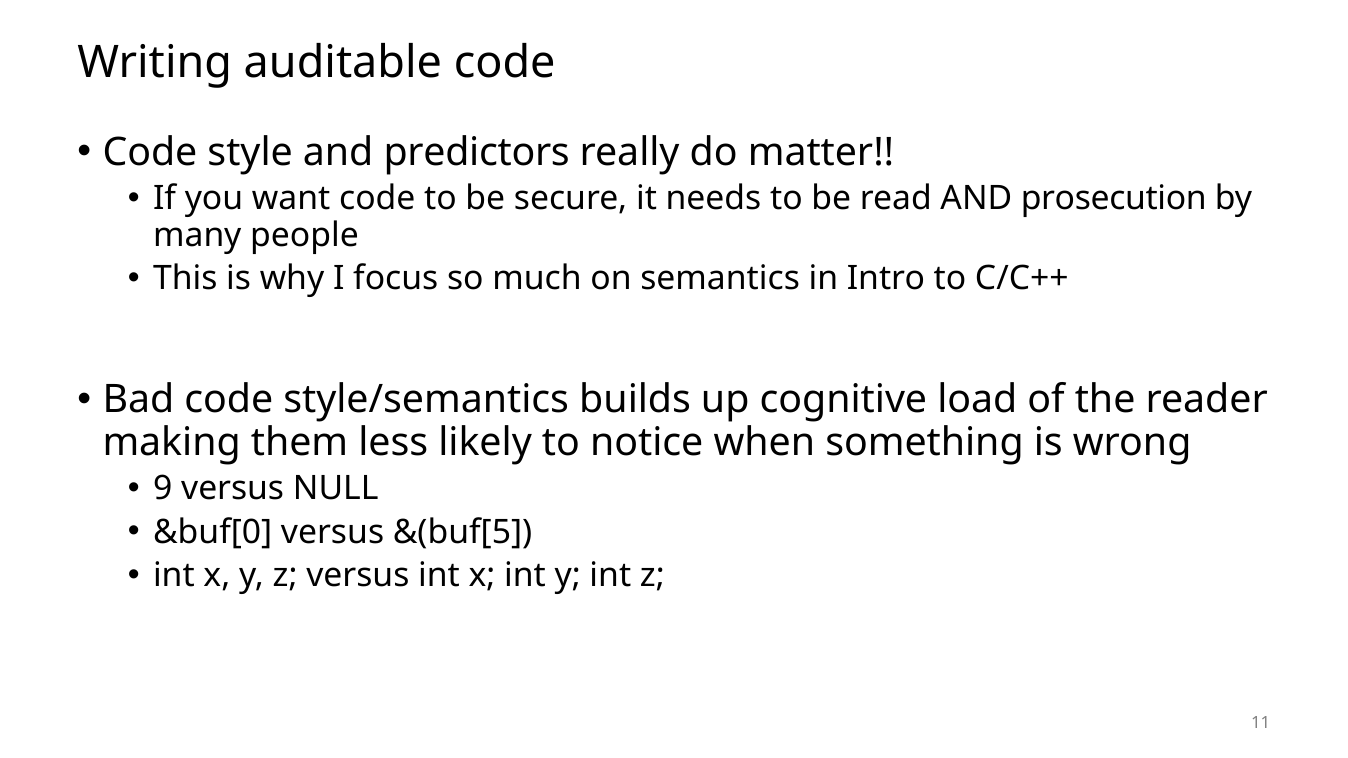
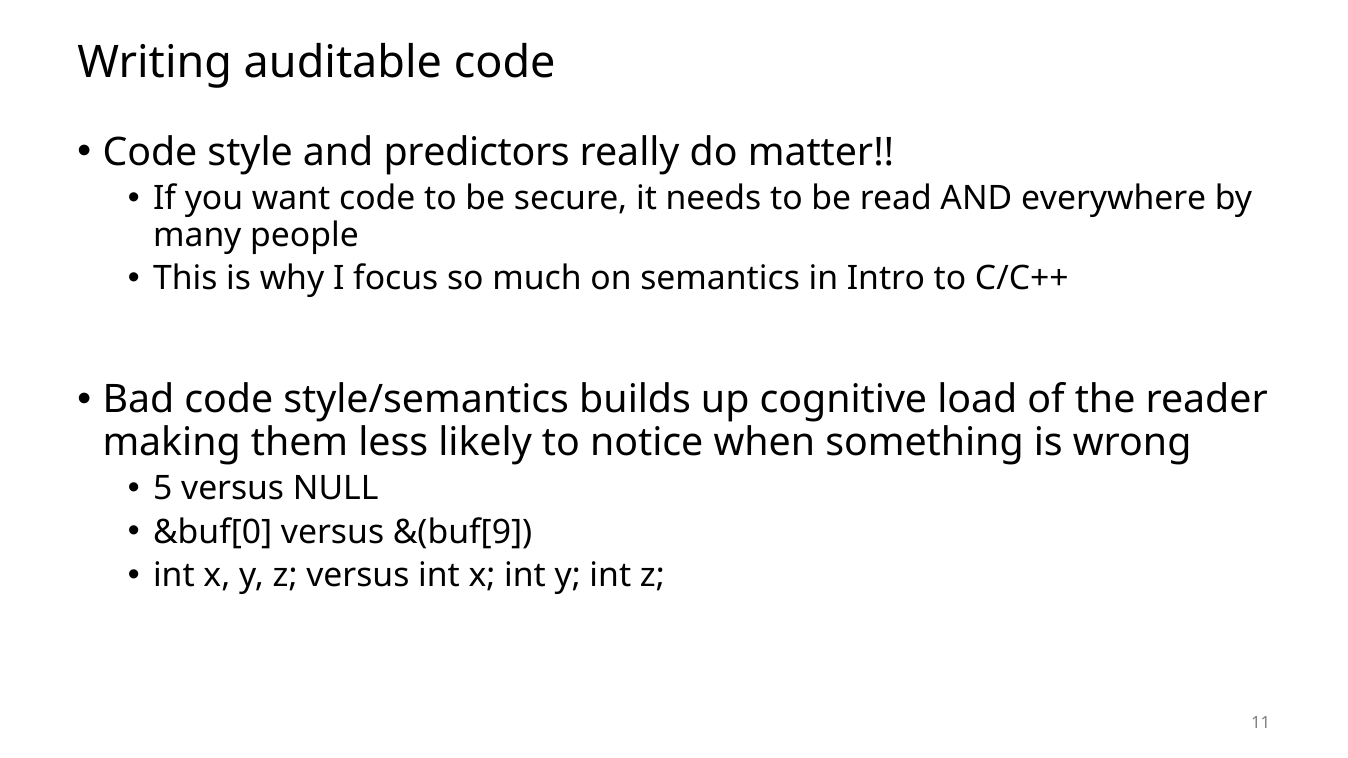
prosecution: prosecution -> everywhere
9: 9 -> 5
&(buf[5: &(buf[5 -> &(buf[9
